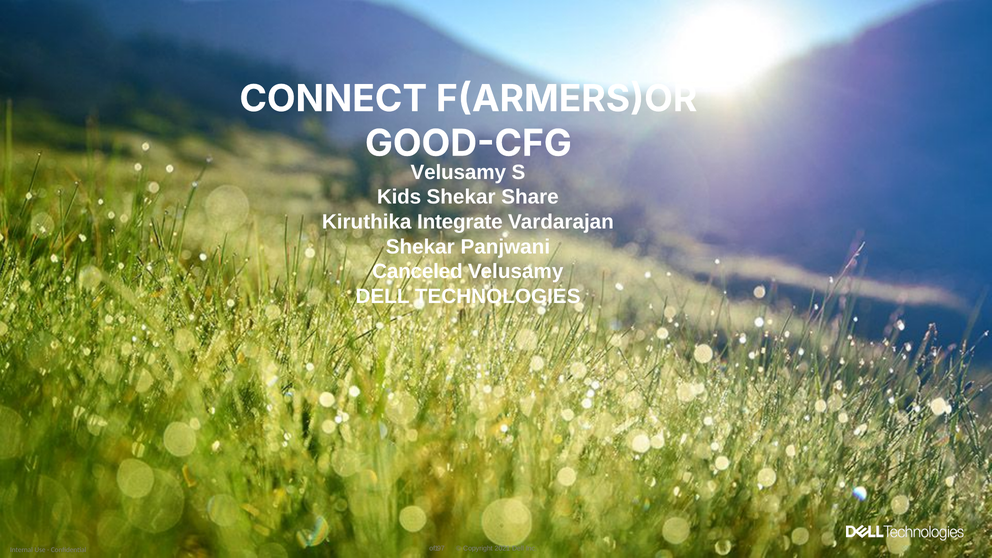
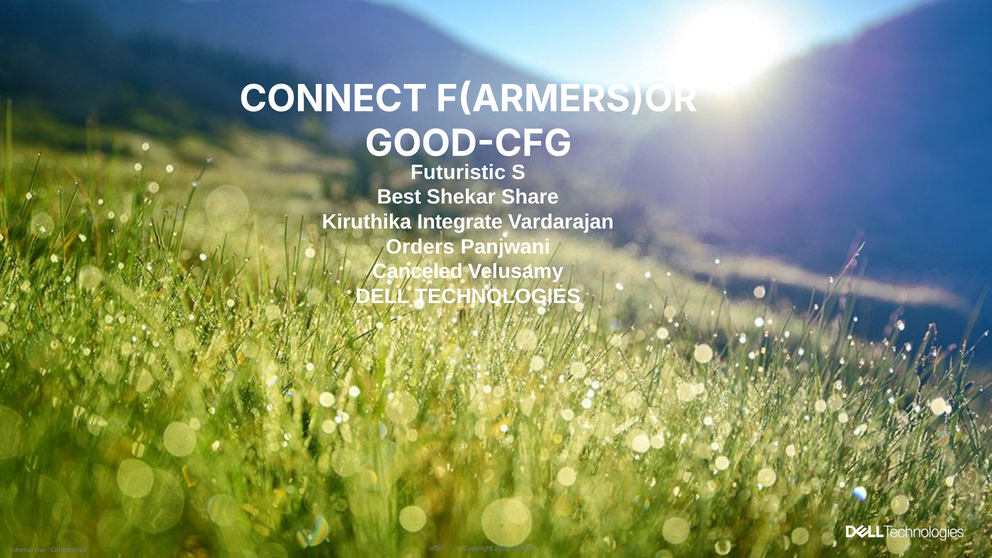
Velusamy at (458, 172): Velusamy -> Futuristic
Kids: Kids -> Best
Shekar at (420, 247): Shekar -> Orders
